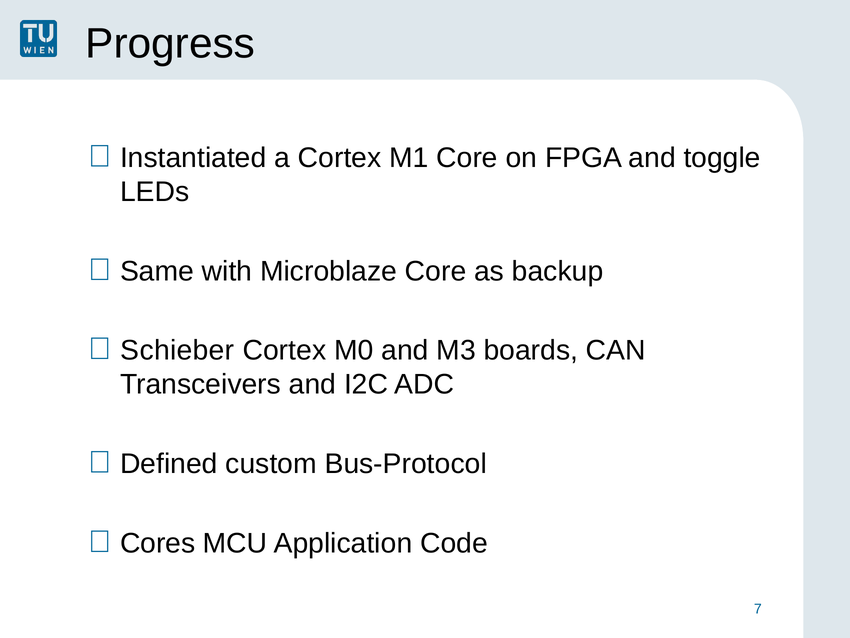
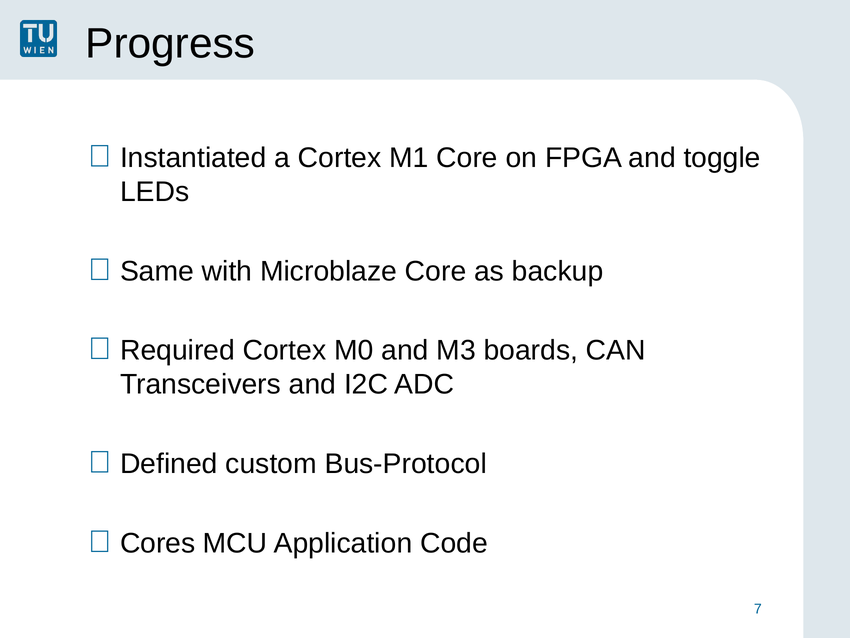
Schieber: Schieber -> Required
